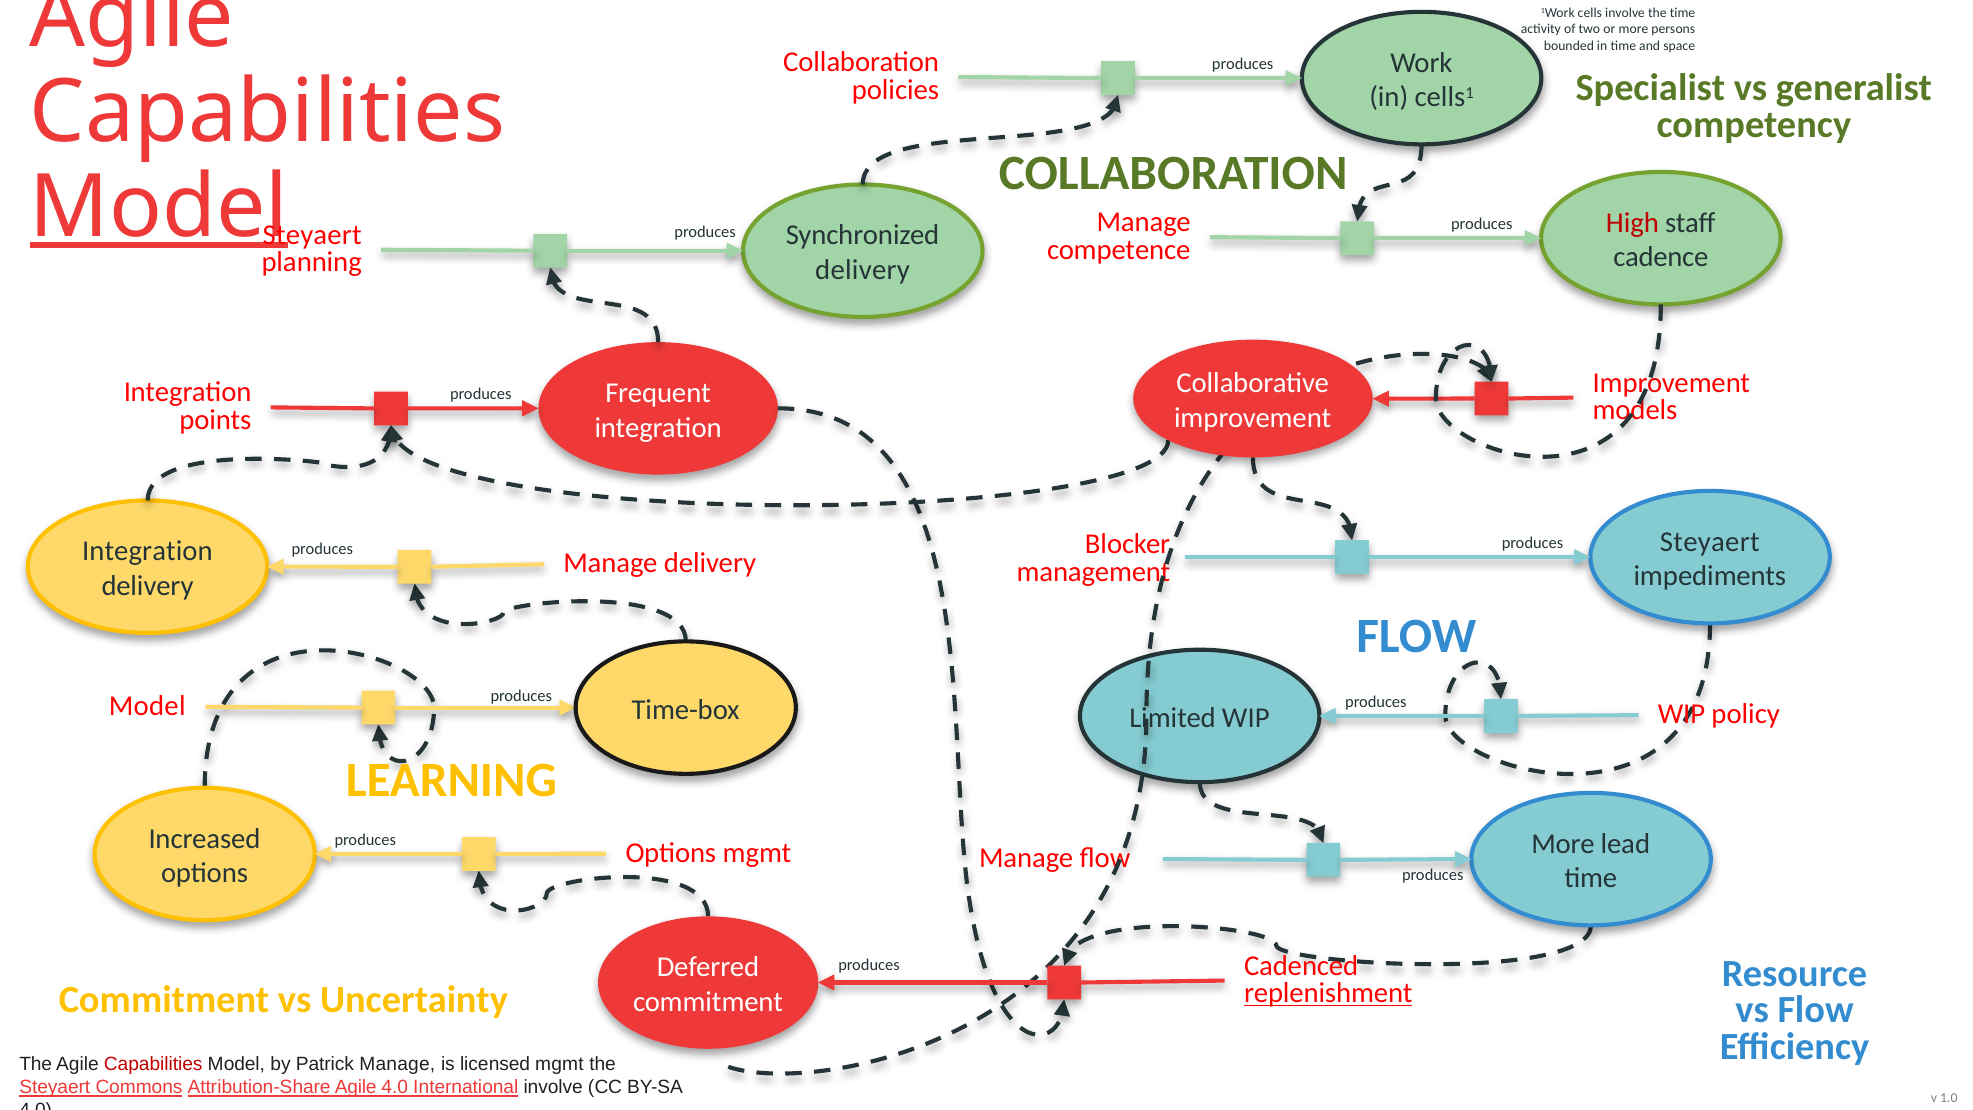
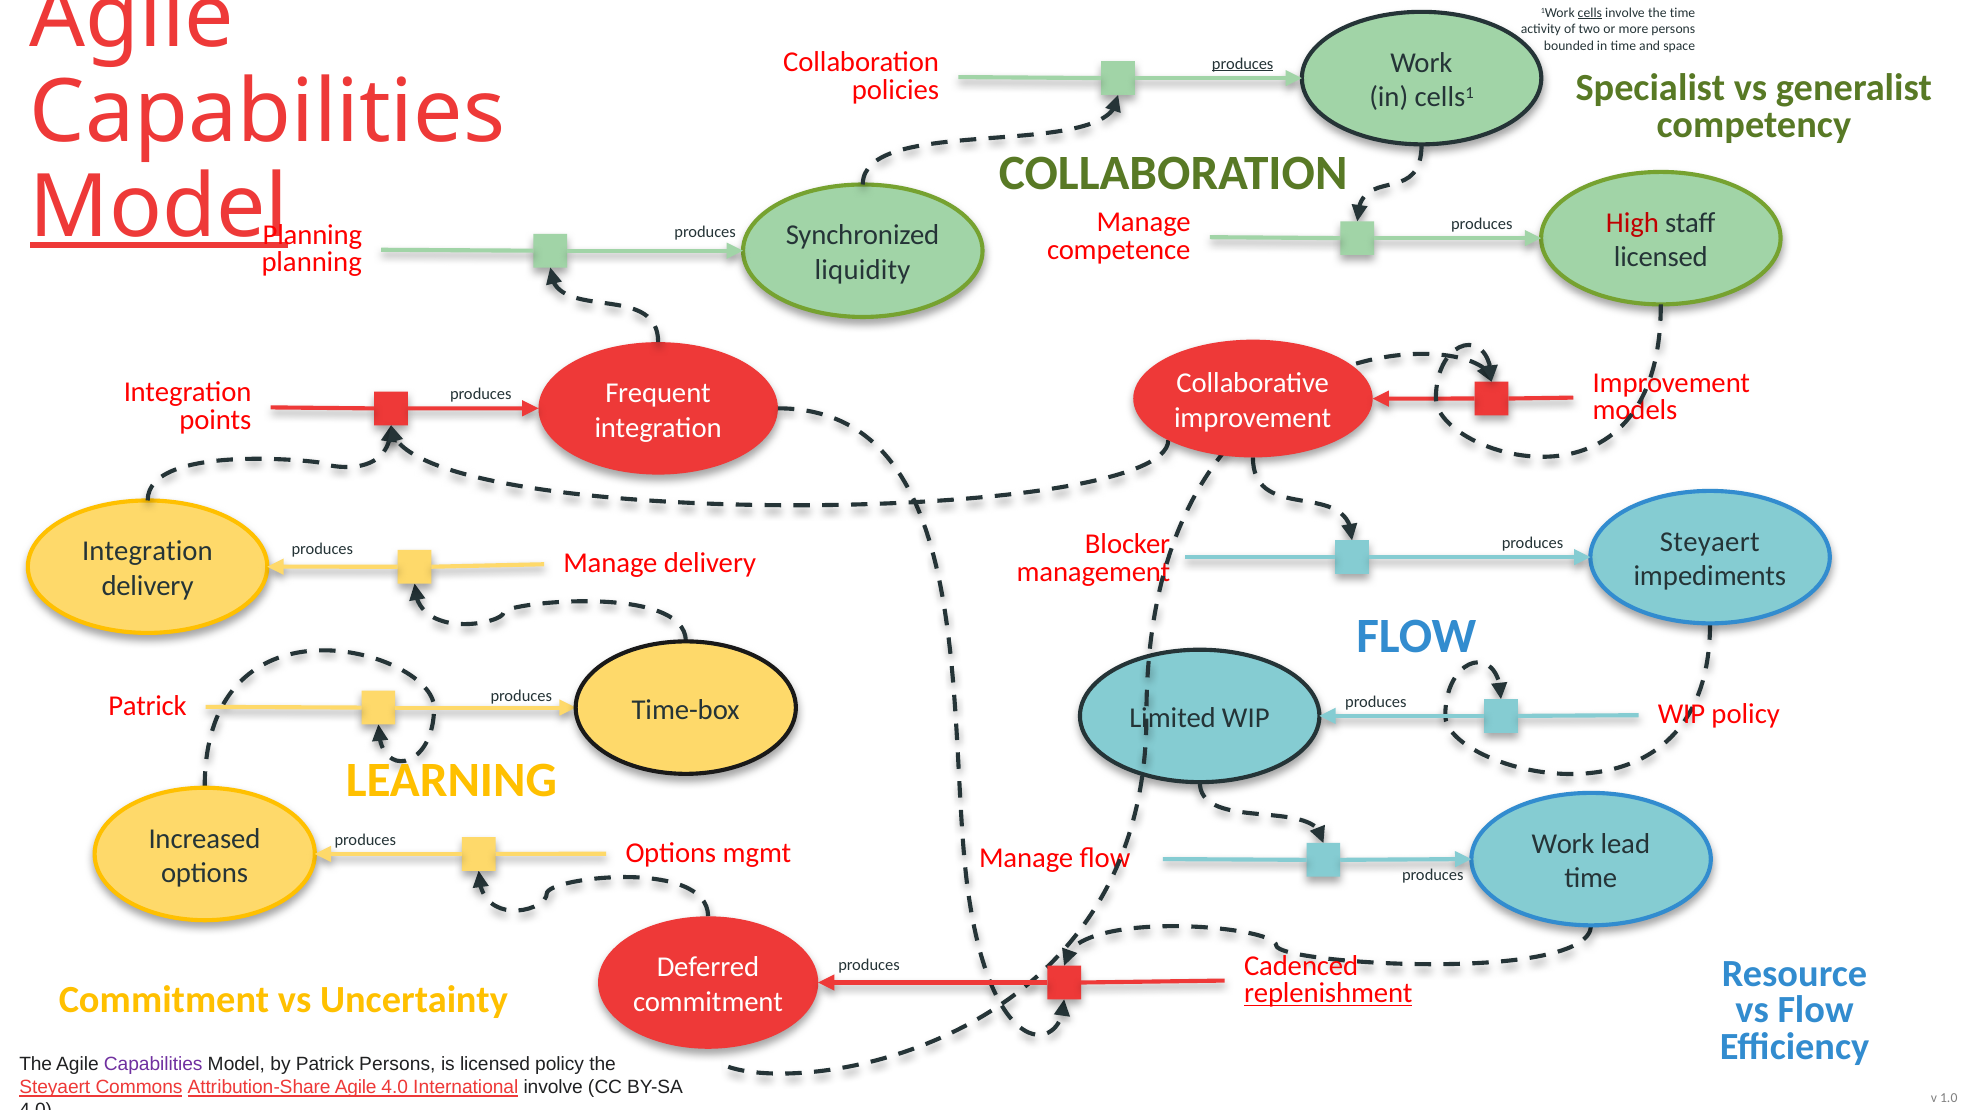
cells underline: none -> present
produces at (1243, 64) underline: none -> present
Steyaert at (312, 235): Steyaert -> Planning
cadence at (1661, 257): cadence -> licensed
delivery at (863, 270): delivery -> liquidity
Model at (147, 706): Model -> Patrick
More at (1563, 844): More -> Work
Capabilities at (153, 1064) colour: red -> purple
Patrick Manage: Manage -> Persons
licensed mgmt: mgmt -> policy
